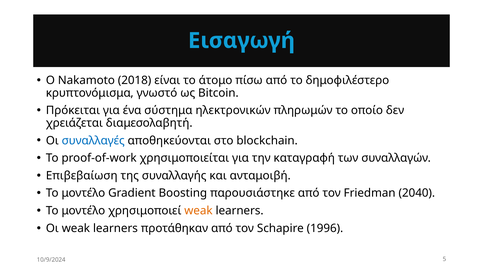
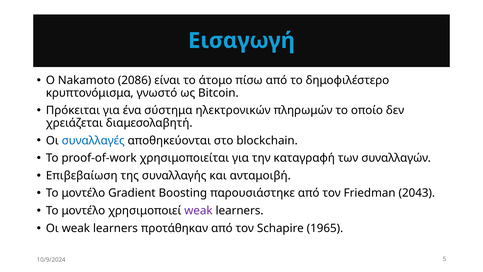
2018: 2018 -> 2086
2040: 2040 -> 2043
weak at (198, 210) colour: orange -> purple
1996: 1996 -> 1965
